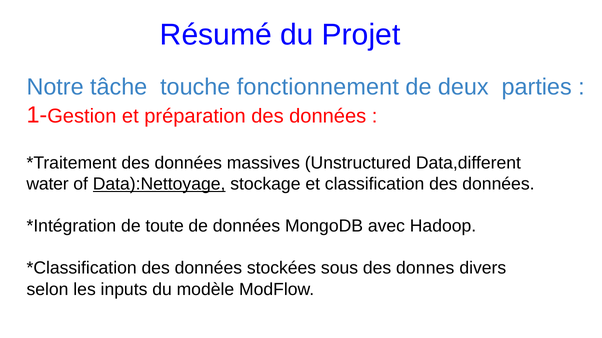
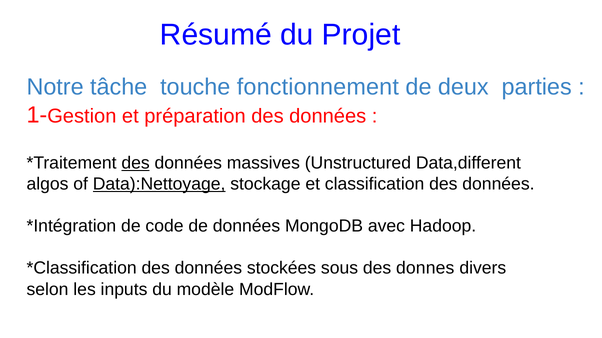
des at (136, 163) underline: none -> present
water: water -> algos
toute: toute -> code
